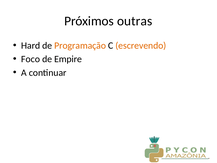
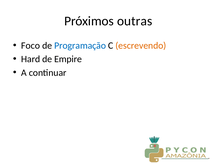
Hard: Hard -> Foco
Programação colour: orange -> blue
Foco: Foco -> Hard
